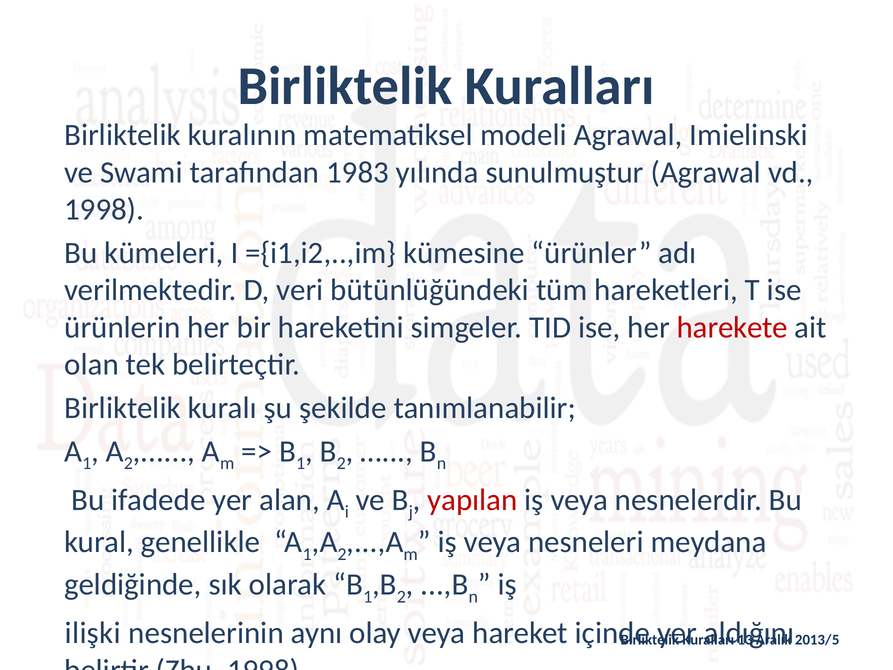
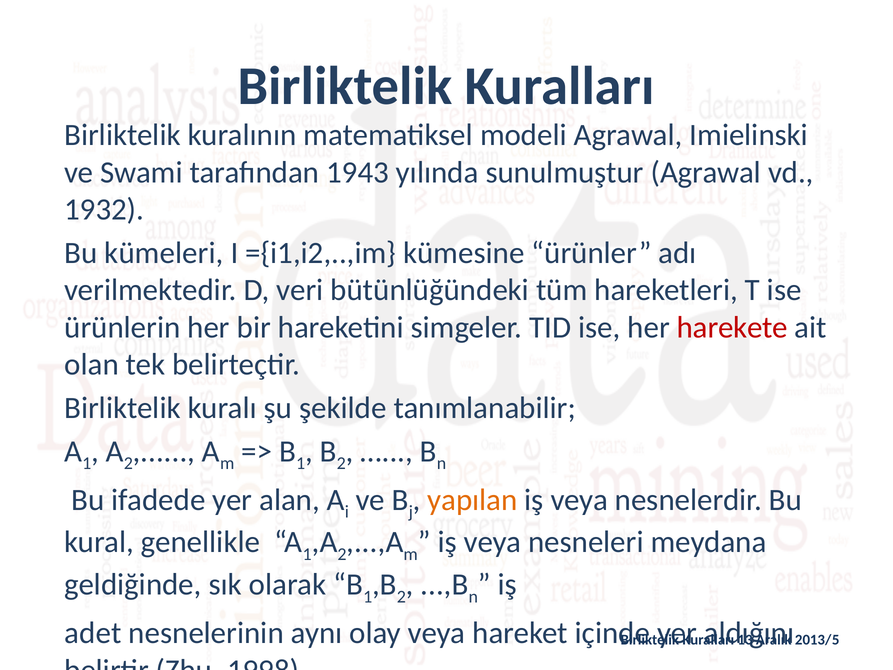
1983: 1983 -> 1943
1998 at (104, 209): 1998 -> 1932
yapılan colour: red -> orange
ilişki: ilişki -> adet
